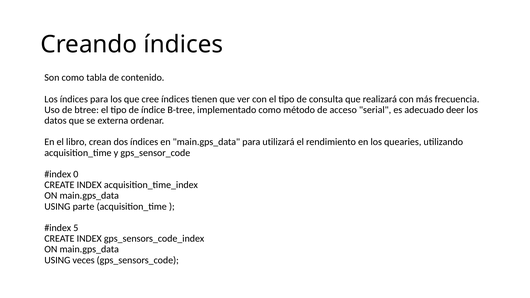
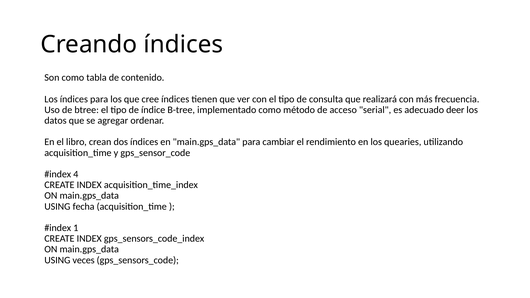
externa: externa -> agregar
utilizará: utilizará -> cambiar
0: 0 -> 4
parte: parte -> fecha
5: 5 -> 1
